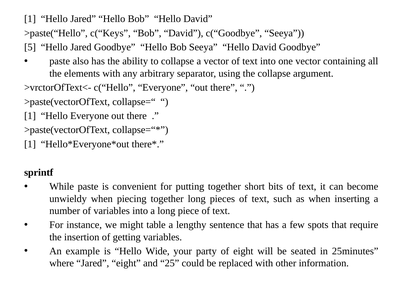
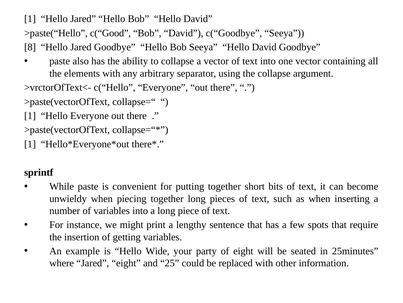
c(“Keys: c(“Keys -> c(“Good
5: 5 -> 8
table: table -> print
